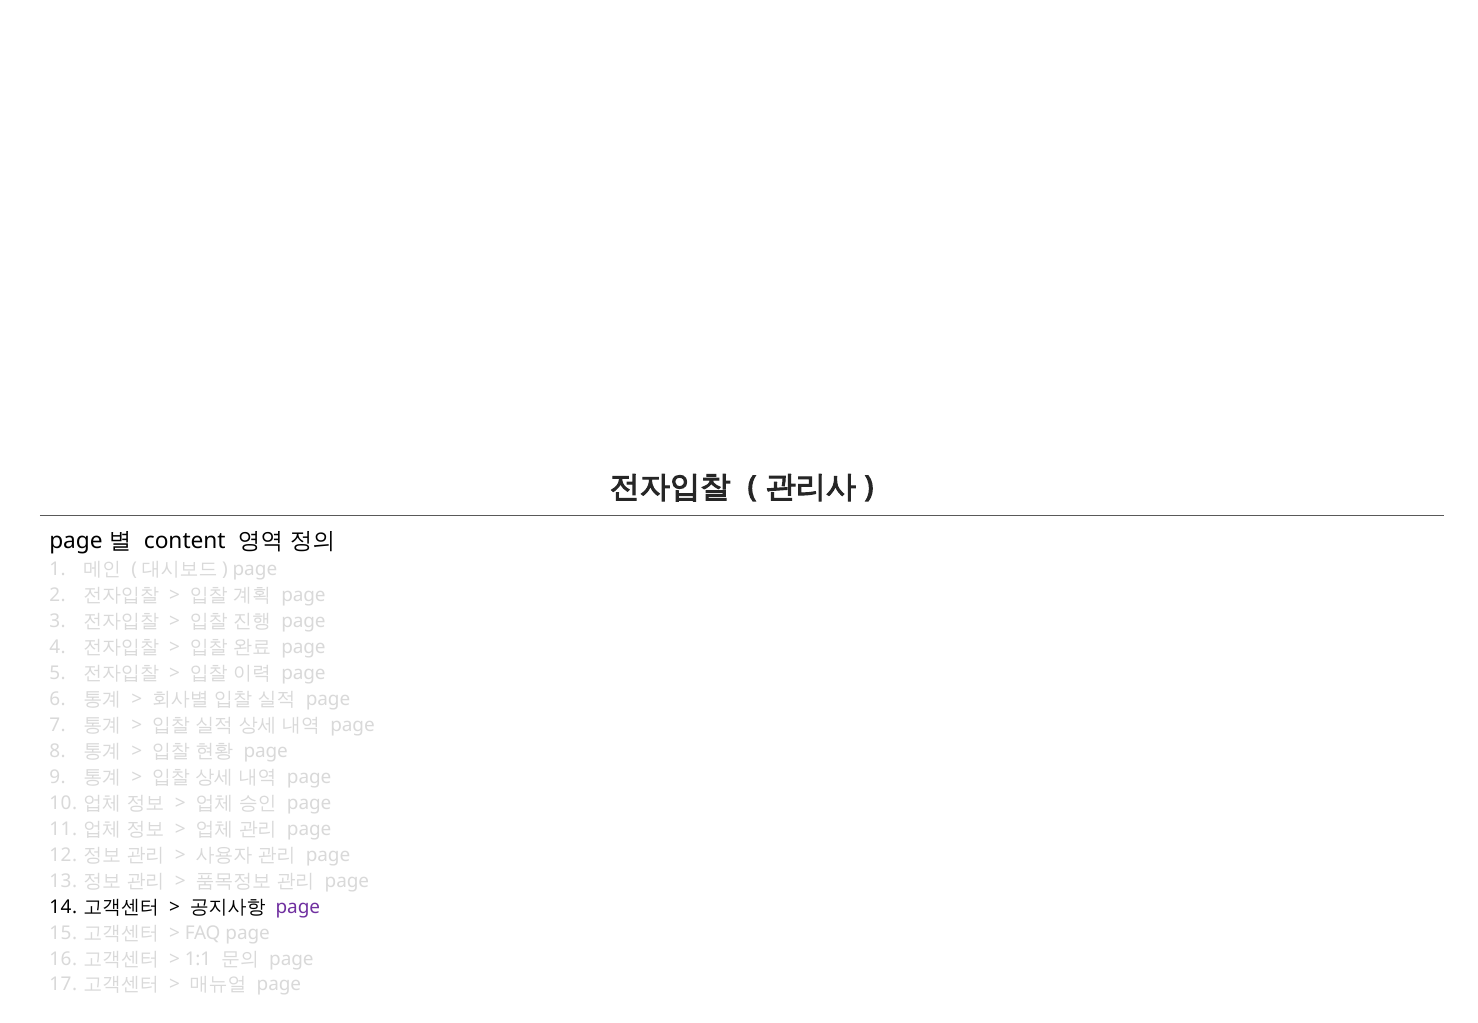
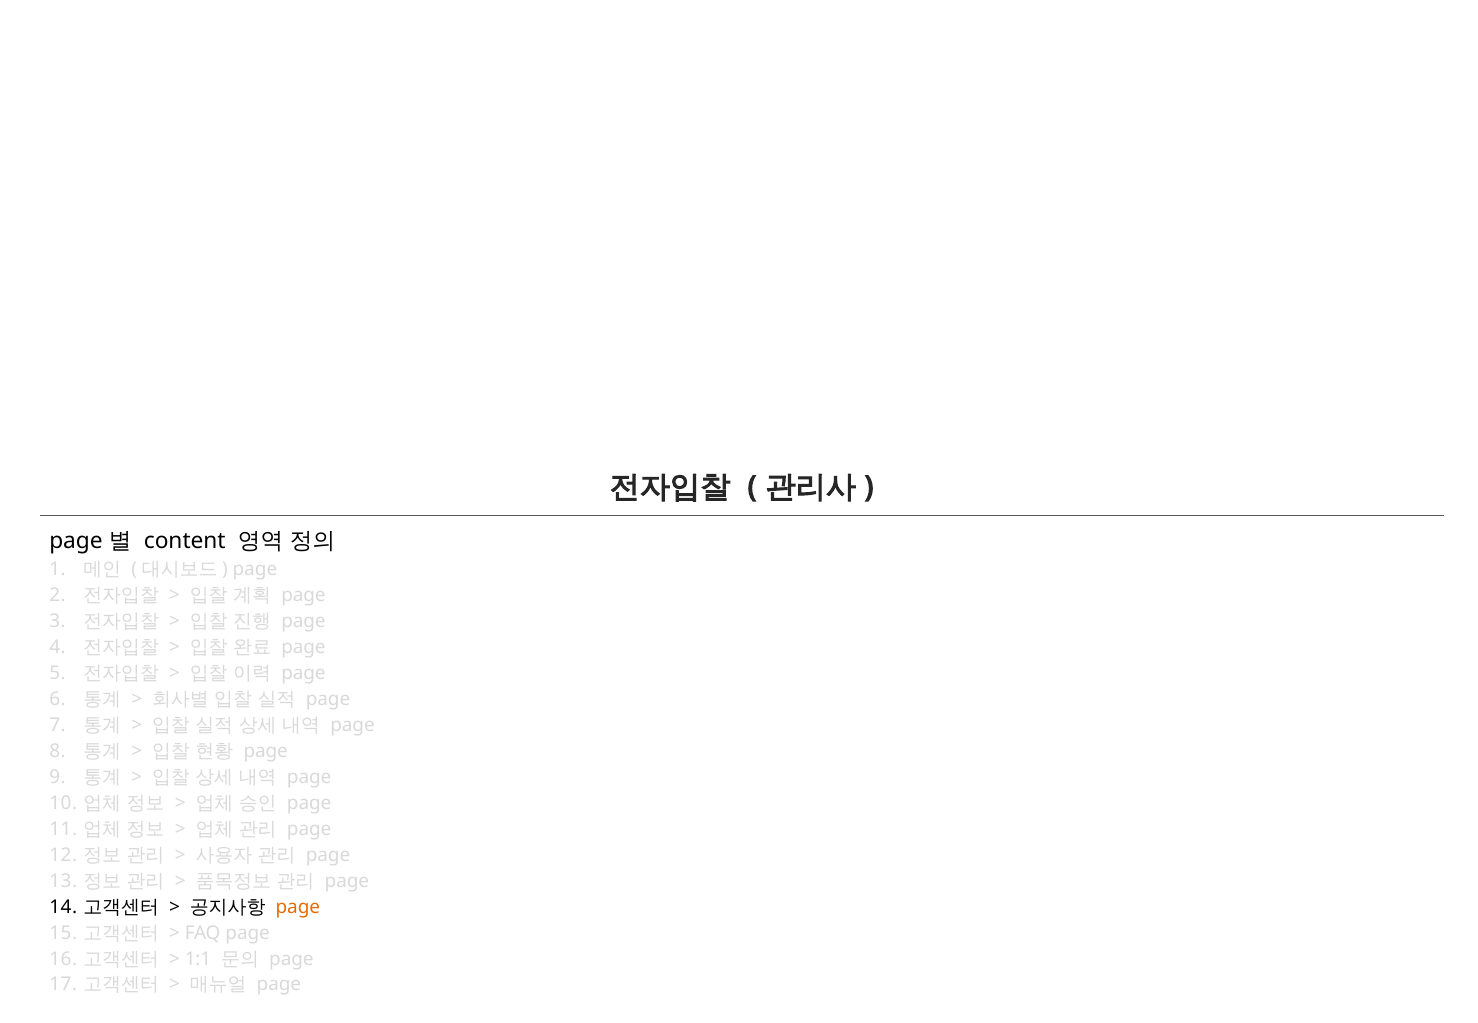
page at (298, 907) colour: purple -> orange
